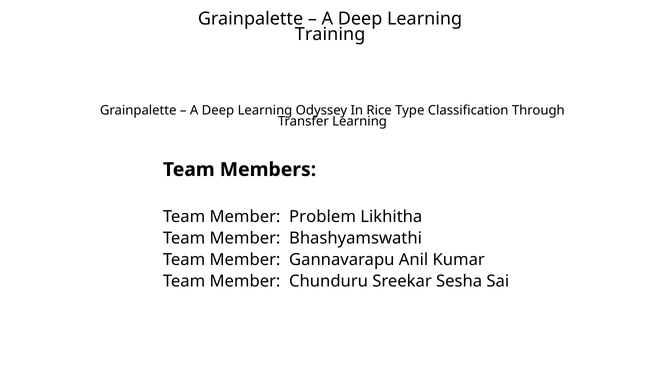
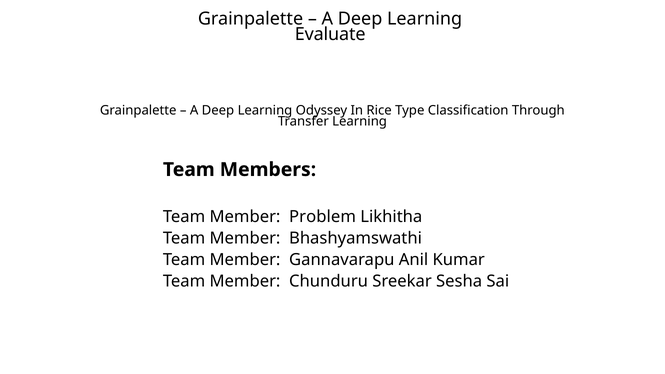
Training: Training -> Evaluate
